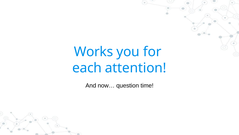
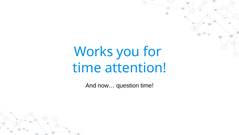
each at (87, 68): each -> time
